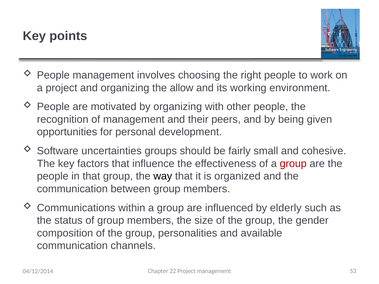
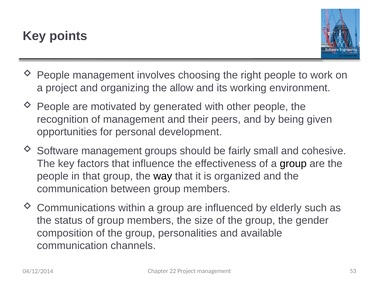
by organizing: organizing -> generated
Software uncertainties: uncertainties -> management
group at (293, 164) colour: red -> black
